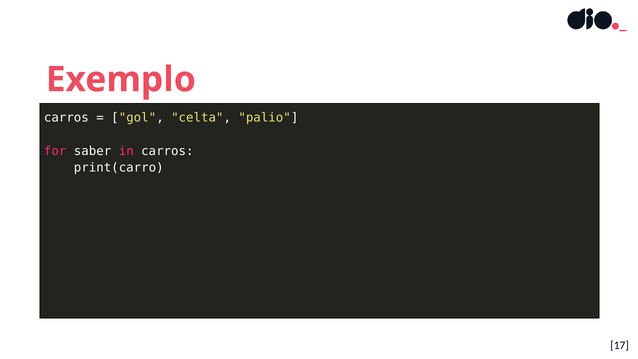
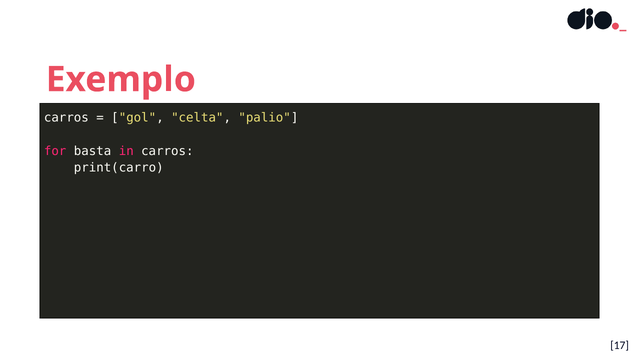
saber: saber -> basta
